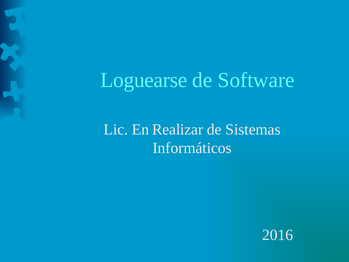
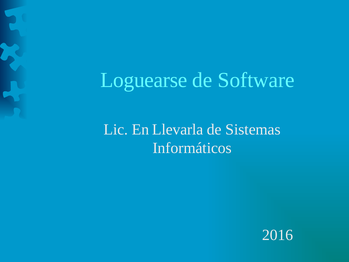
Realizar: Realizar -> Llevarla
